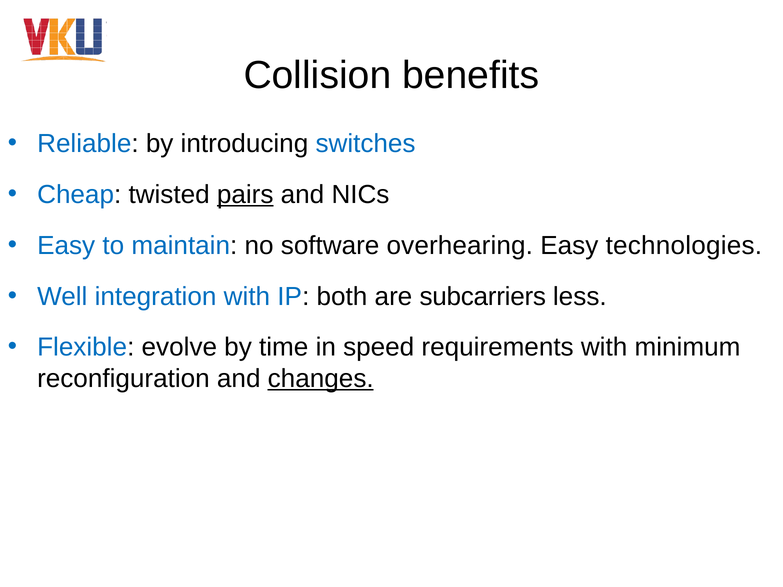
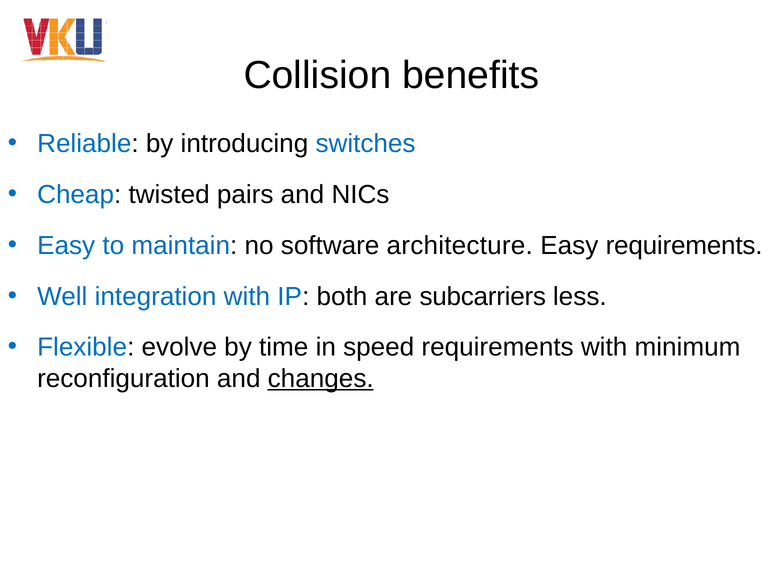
pairs underline: present -> none
overhearing: overhearing -> architecture
Easy technologies: technologies -> requirements
